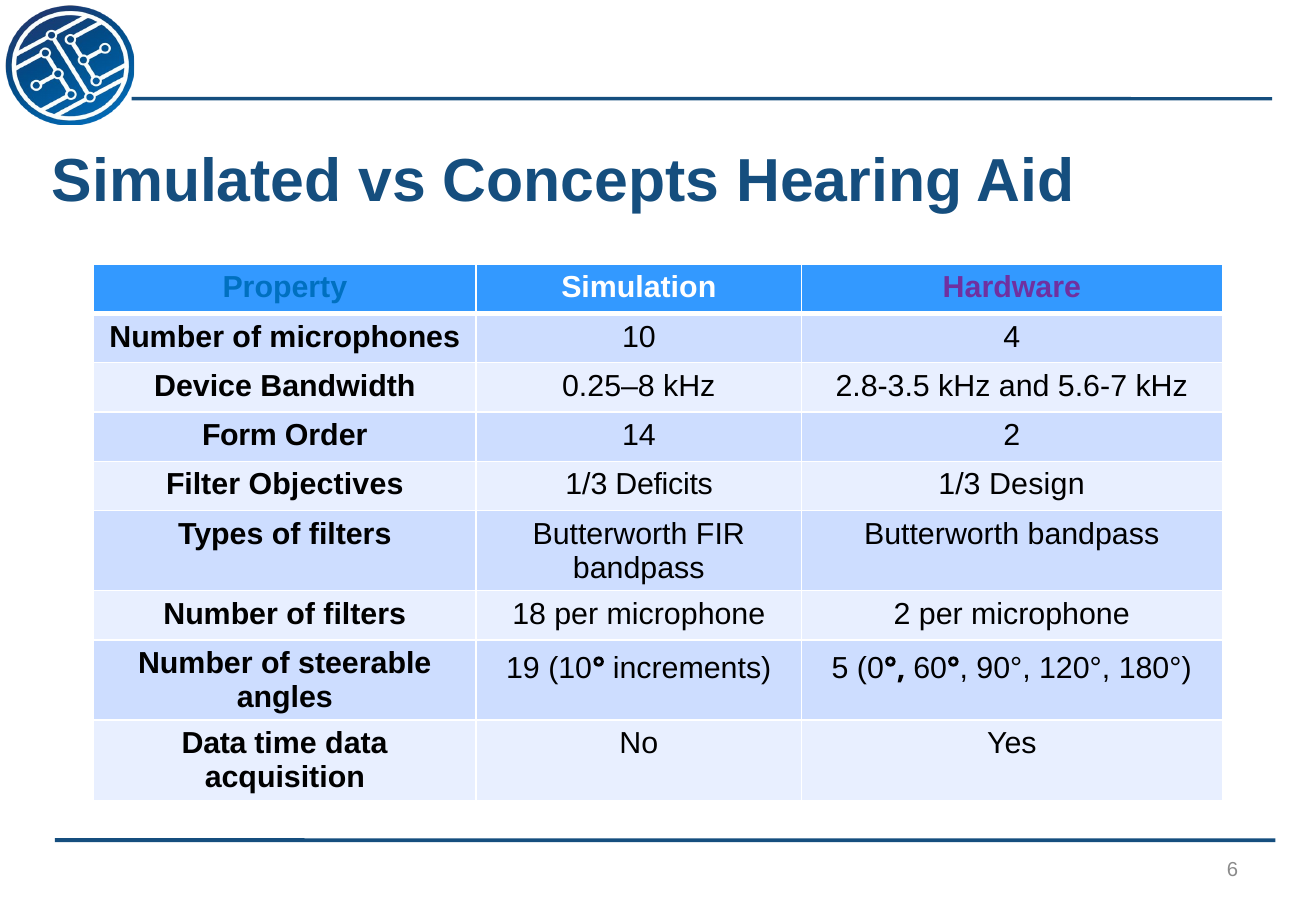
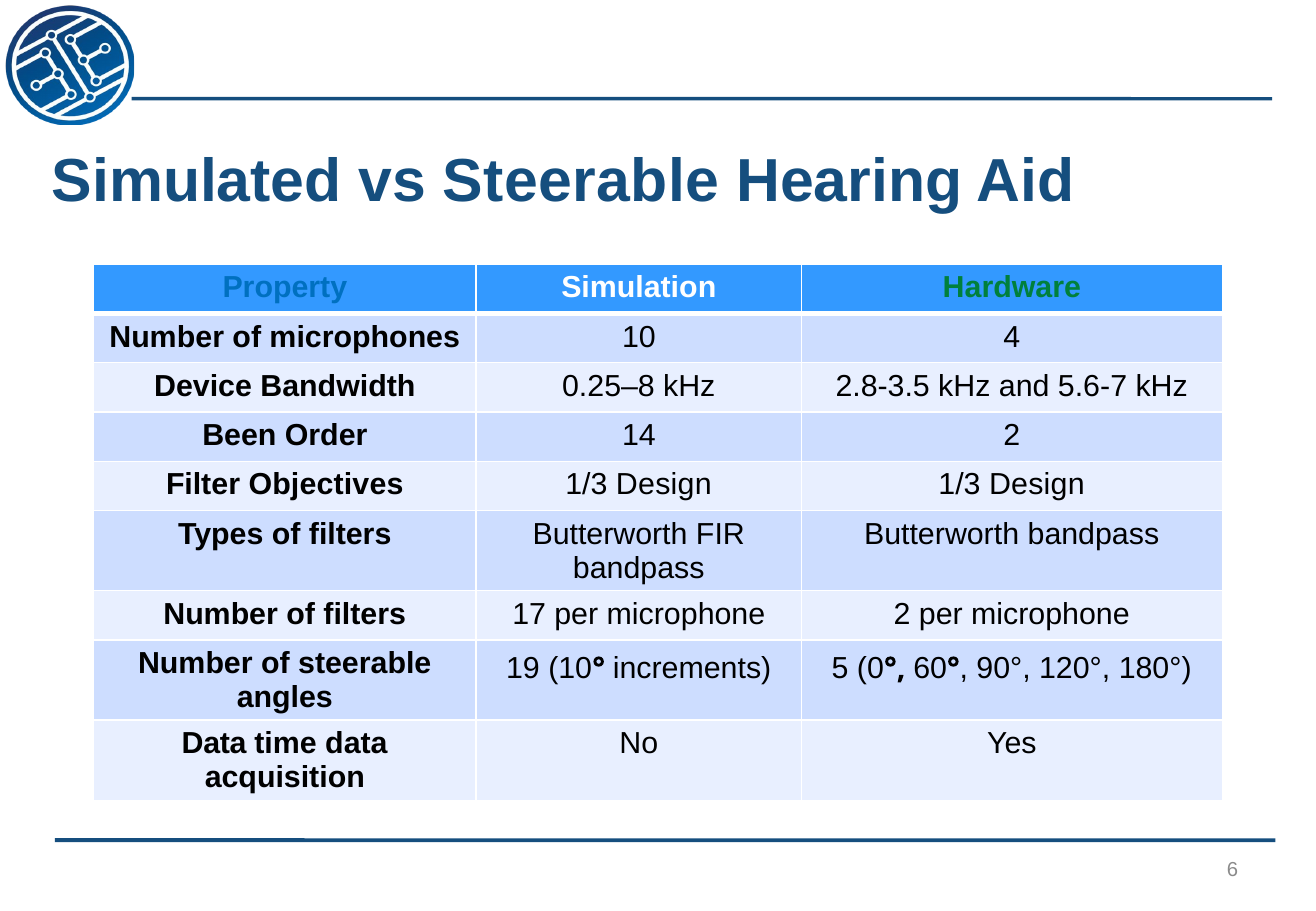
vs Concepts: Concepts -> Steerable
Hardware colour: purple -> green
Form: Form -> Been
Deficits at (664, 485): Deficits -> Design
18: 18 -> 17
